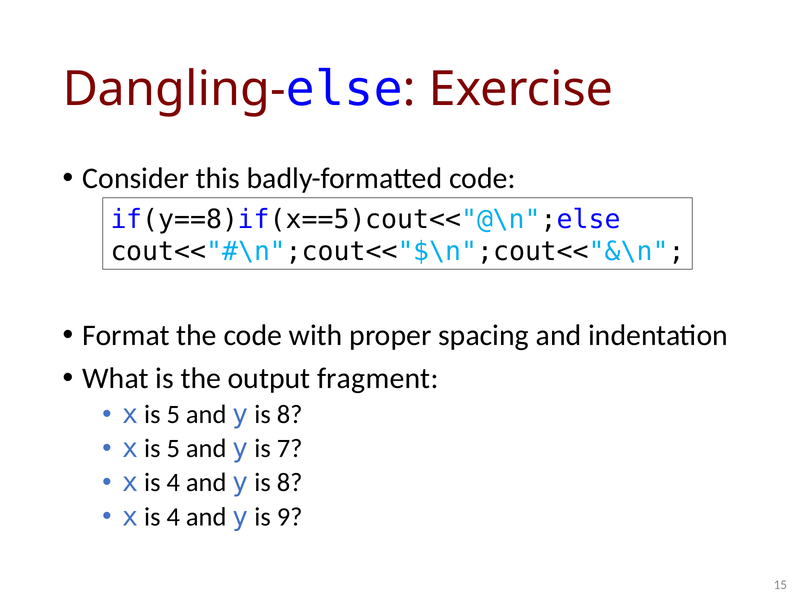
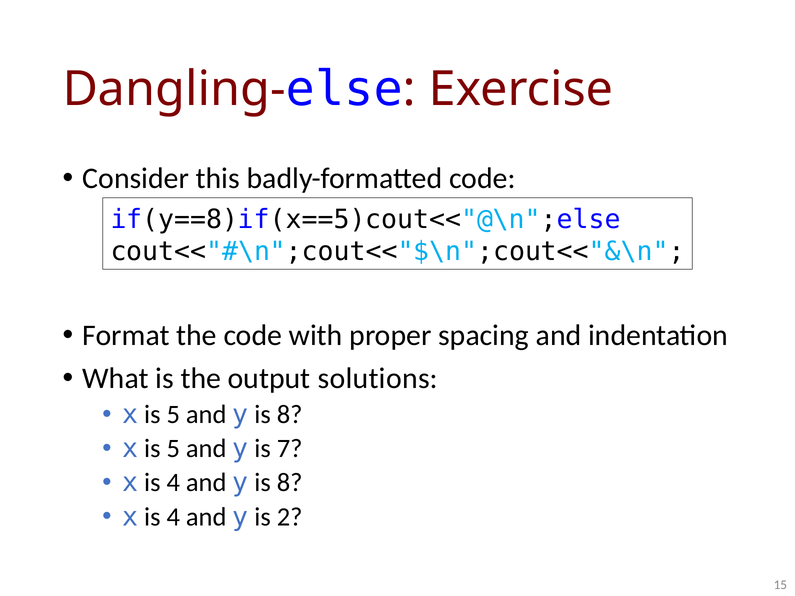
fragment: fragment -> solutions
9: 9 -> 2
